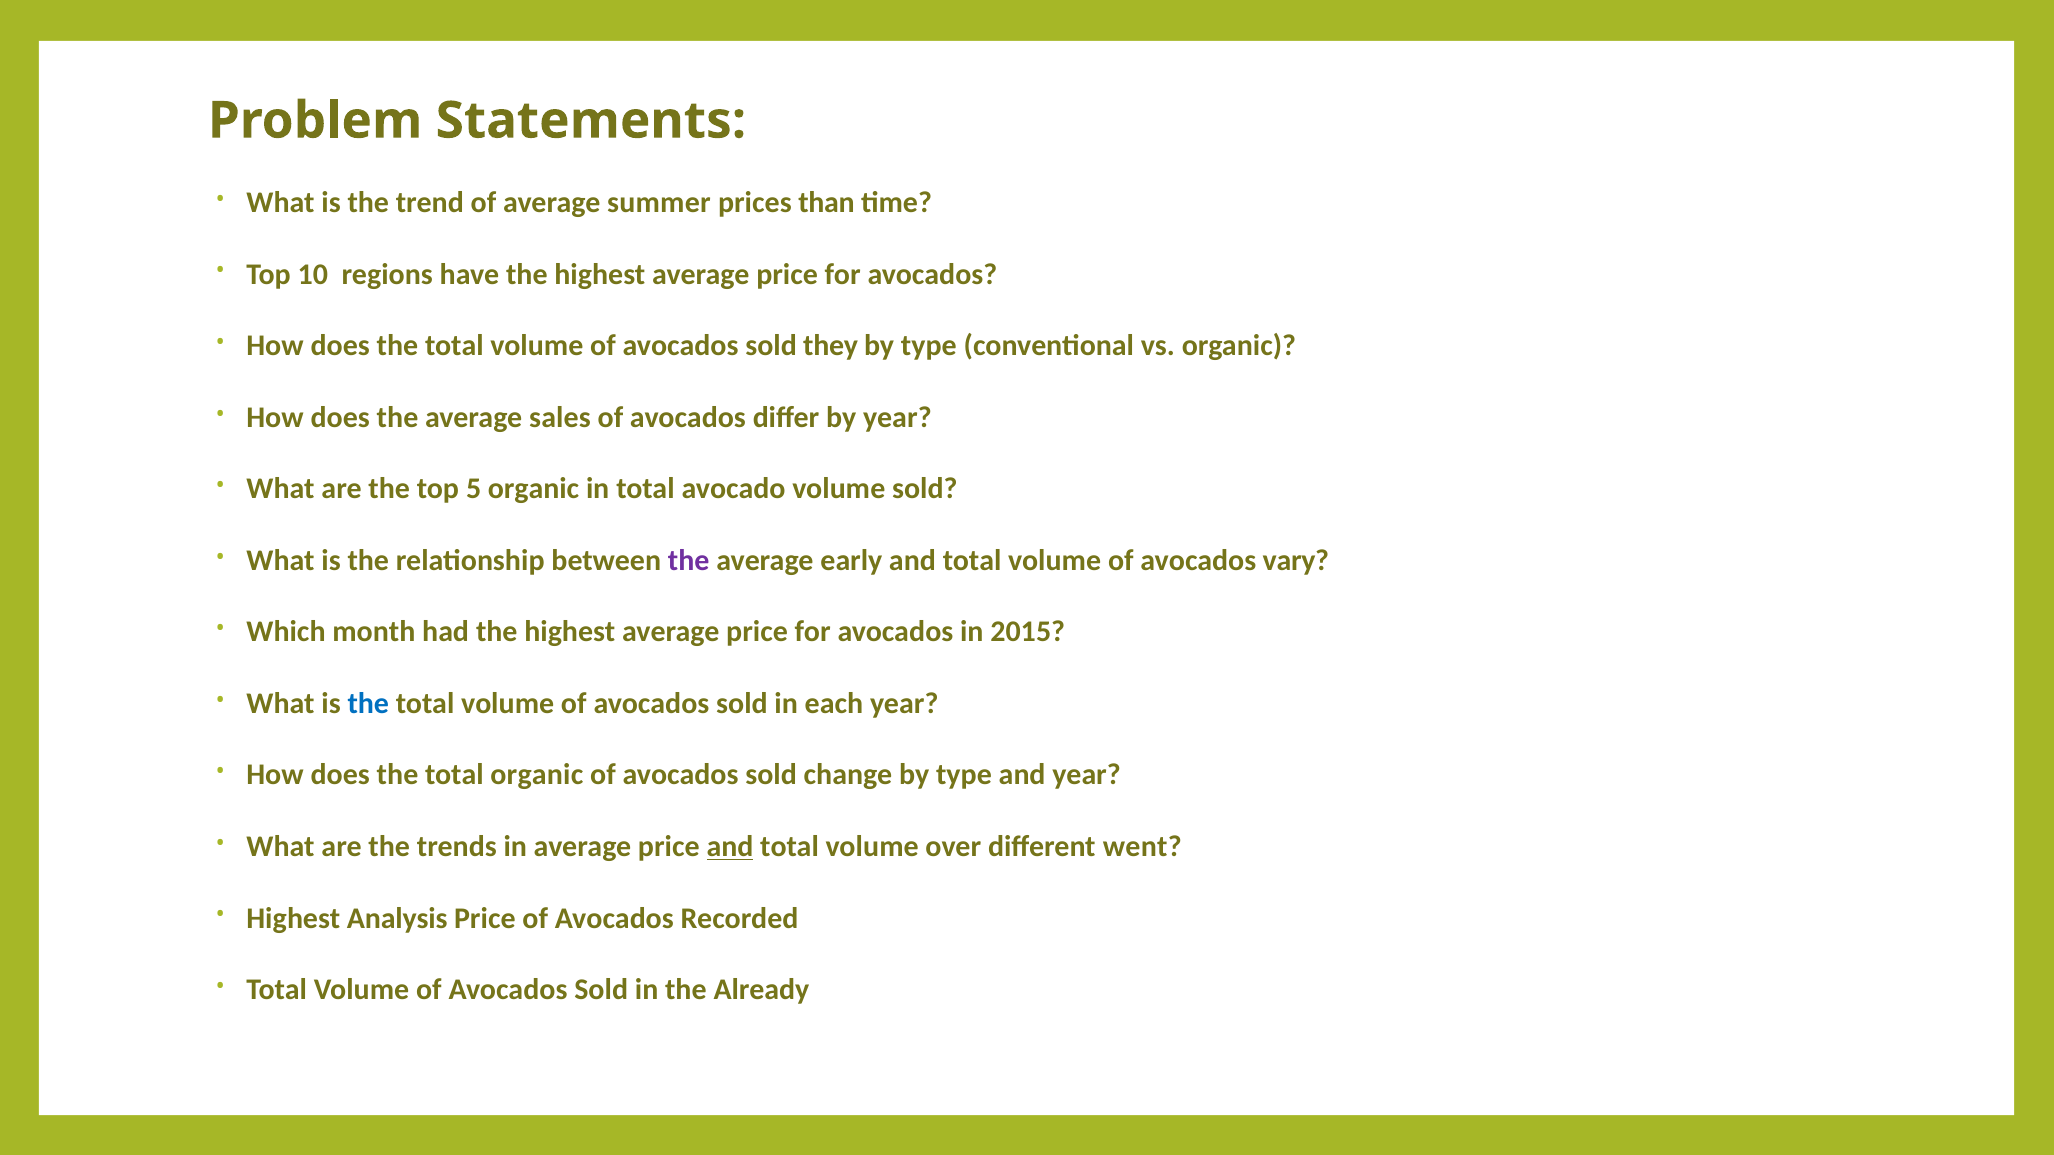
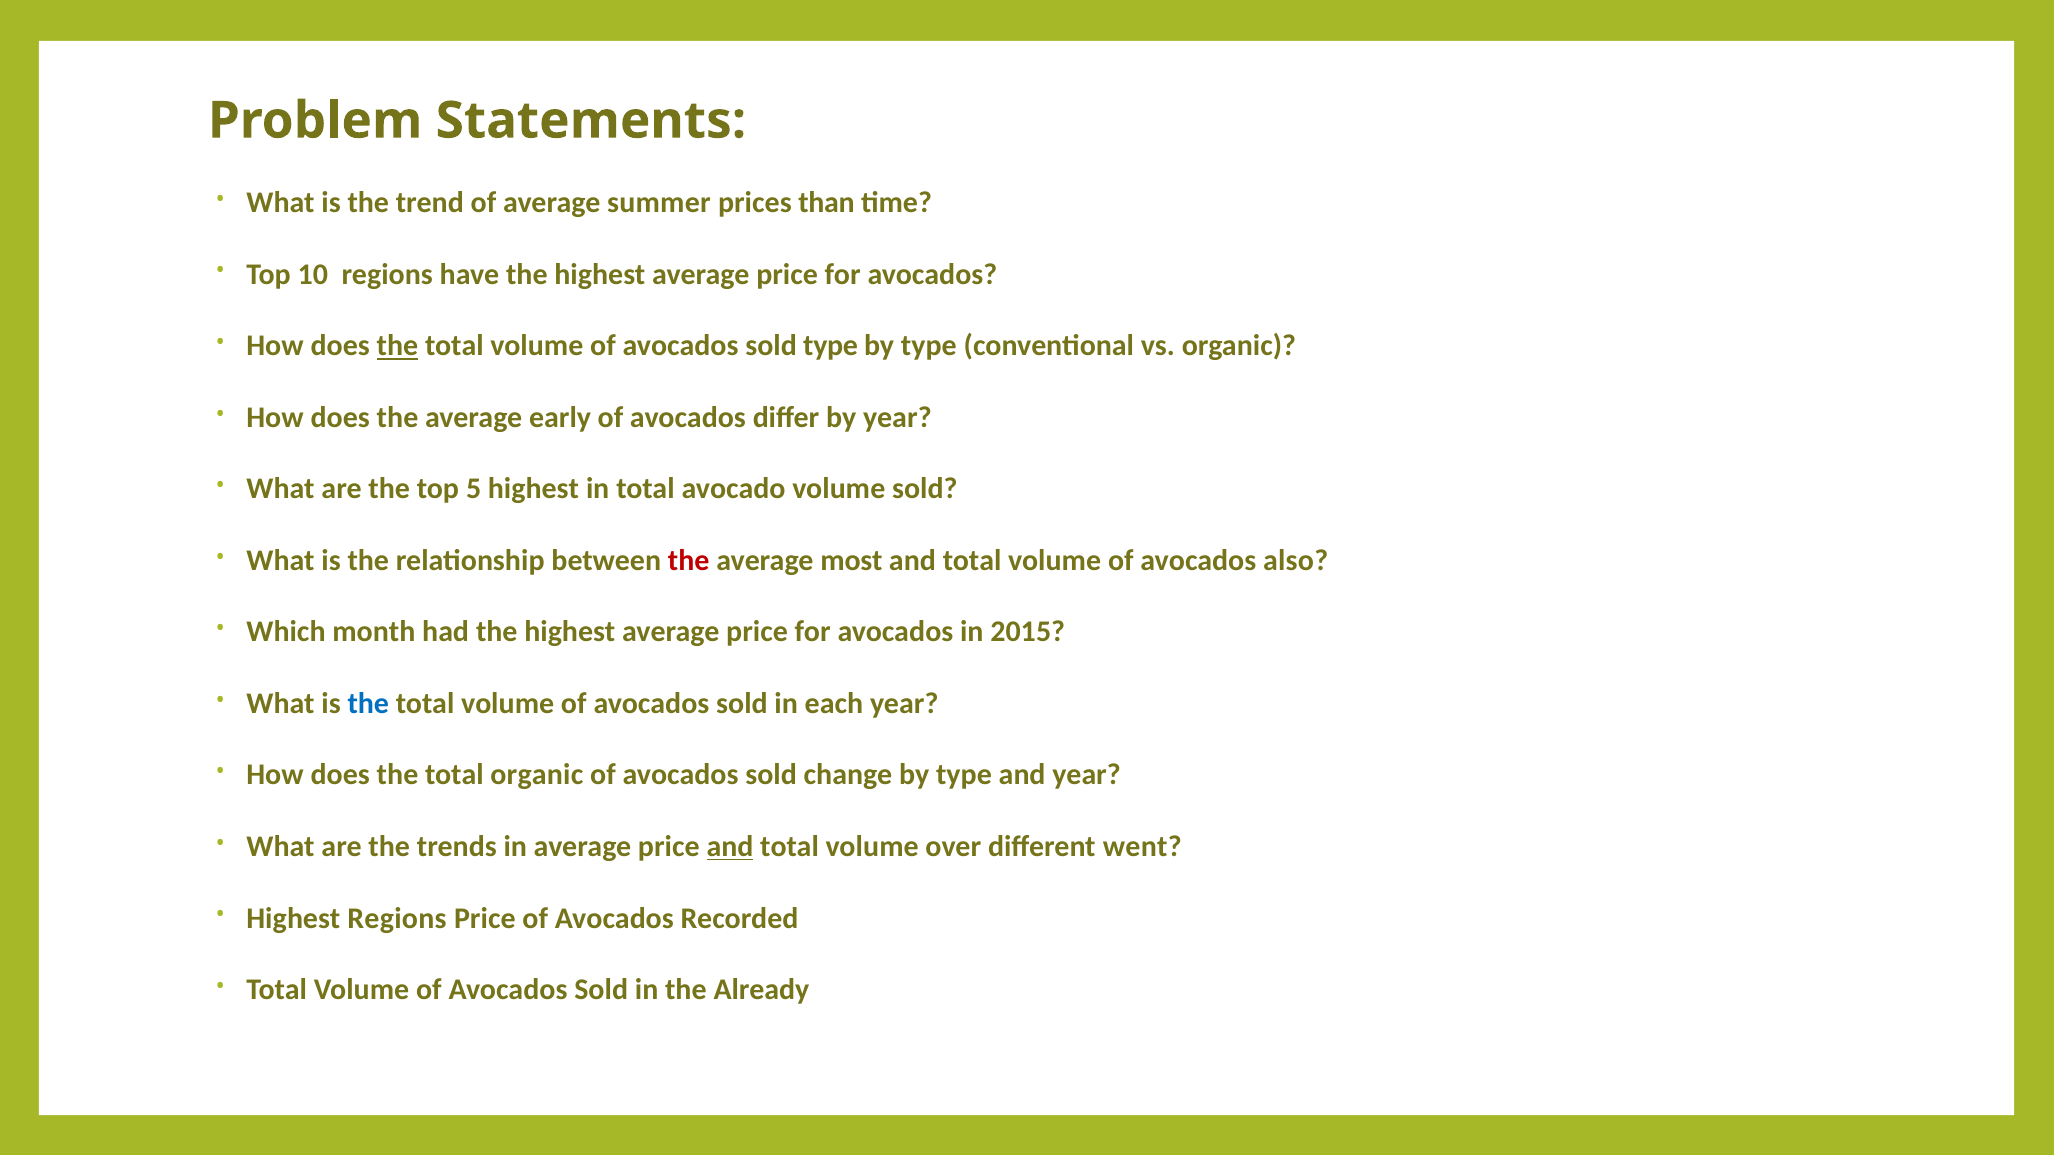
the at (397, 346) underline: none -> present
sold they: they -> type
sales: sales -> early
5 organic: organic -> highest
the at (689, 561) colour: purple -> red
early: early -> most
vary: vary -> also
Highest Analysis: Analysis -> Regions
